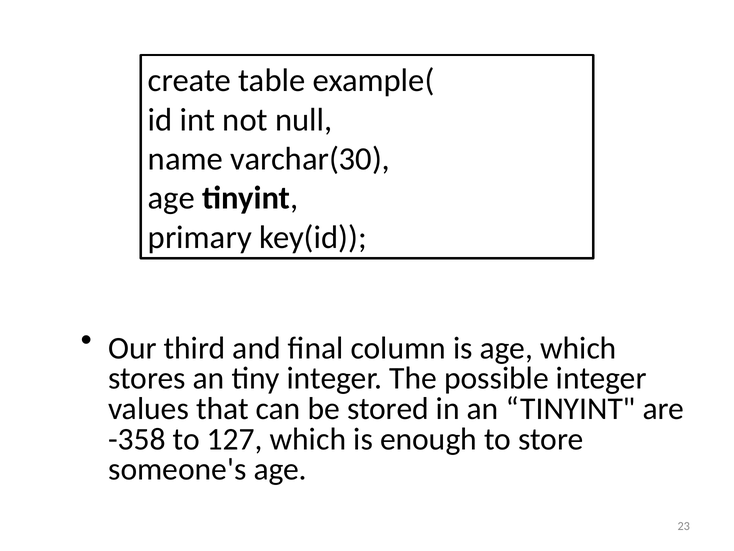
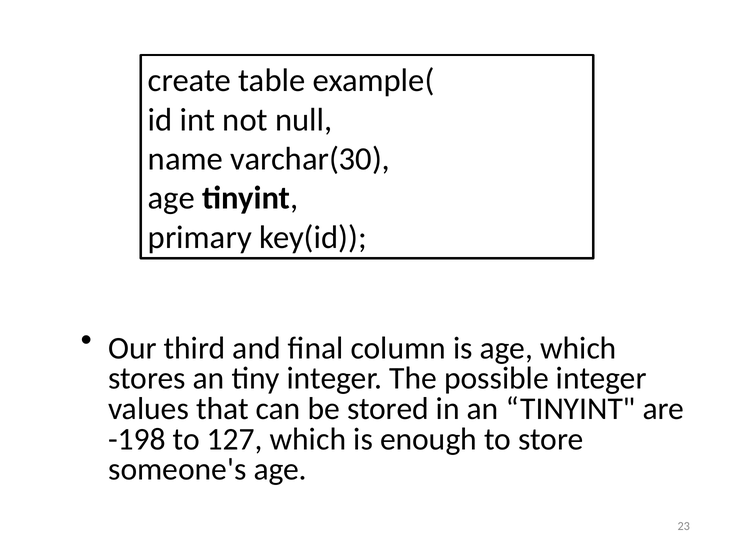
-358: -358 -> -198
